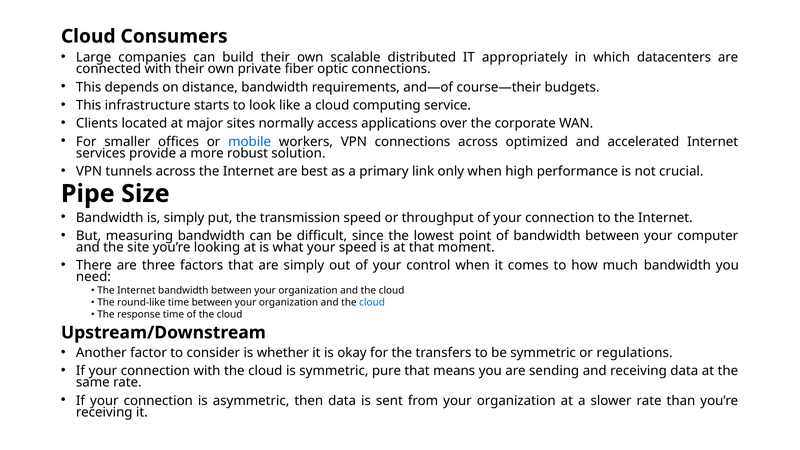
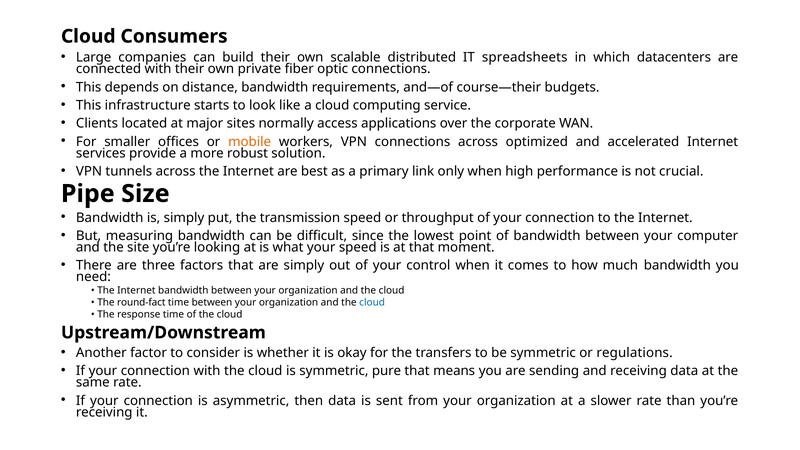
appropriately: appropriately -> spreadsheets
mobile colour: blue -> orange
round-like: round-like -> round-fact
